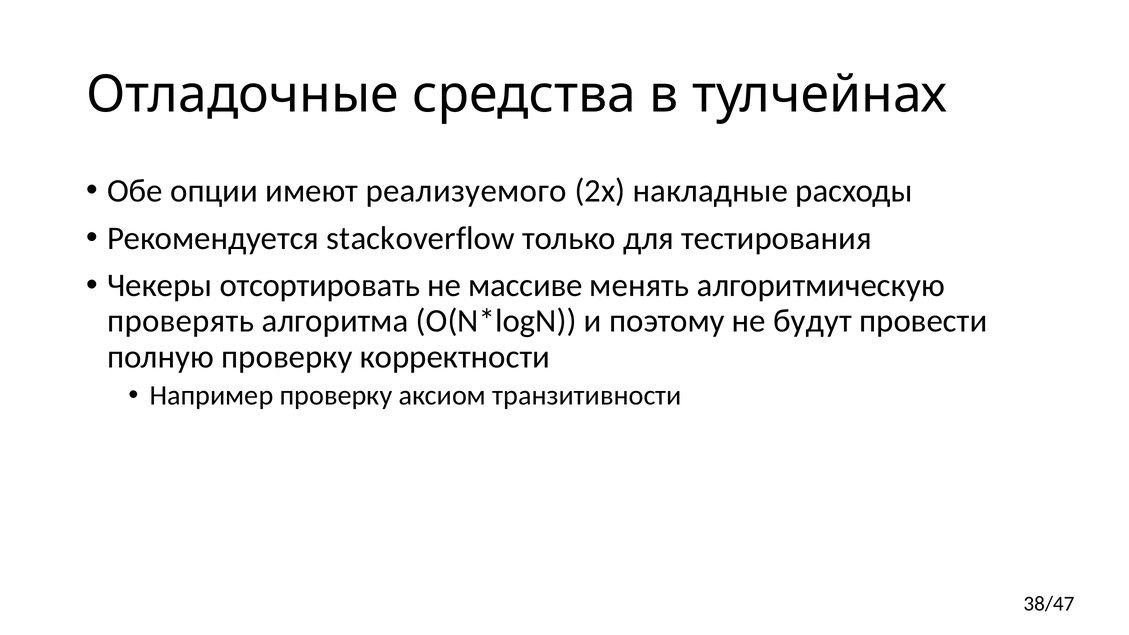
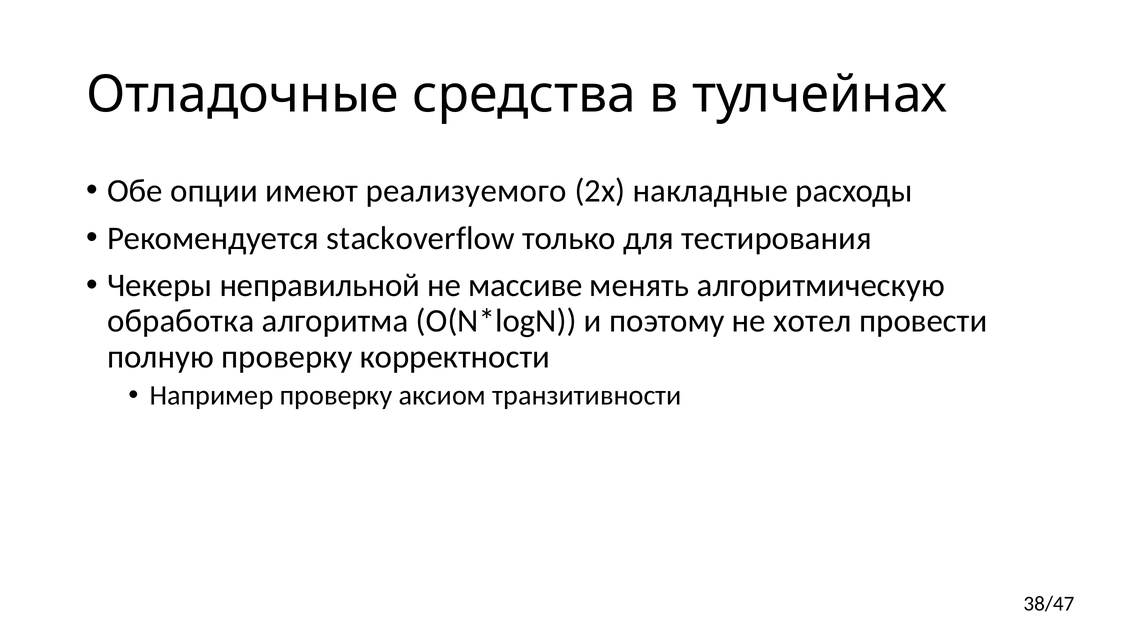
отсортировать: отсортировать -> неправильной
проверять: проверять -> обработка
будут: будут -> хотел
